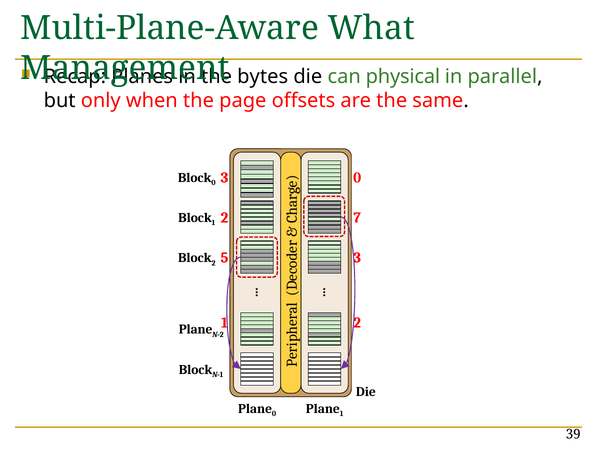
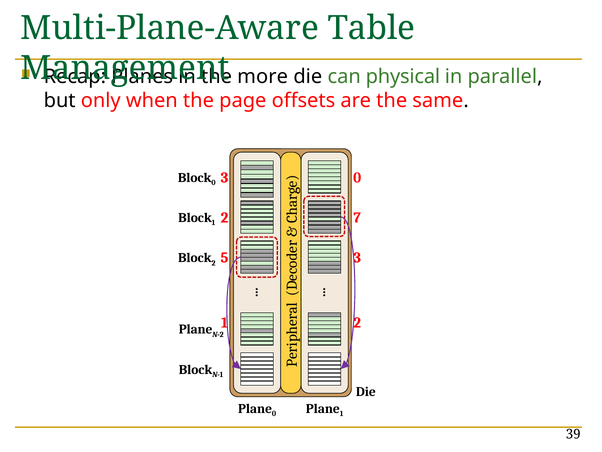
What: What -> Table
bytes: bytes -> more
